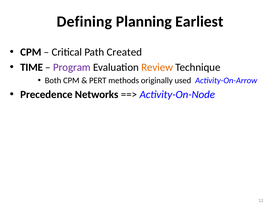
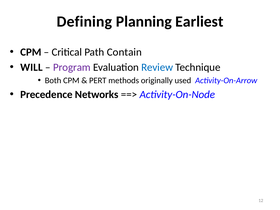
Created: Created -> Contain
TIME: TIME -> WILL
Review colour: orange -> blue
